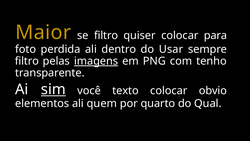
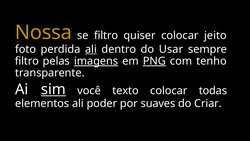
Maior: Maior -> Nossa
para: para -> jeito
ali at (91, 49) underline: none -> present
PNG underline: none -> present
obvio: obvio -> todas
quem: quem -> poder
quarto: quarto -> suaves
Qual: Qual -> Criar
